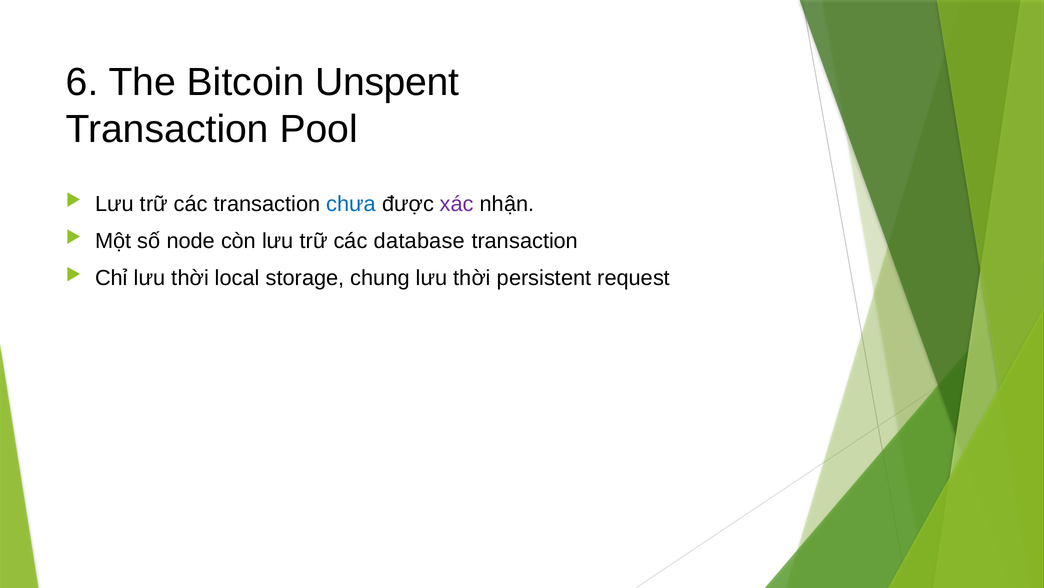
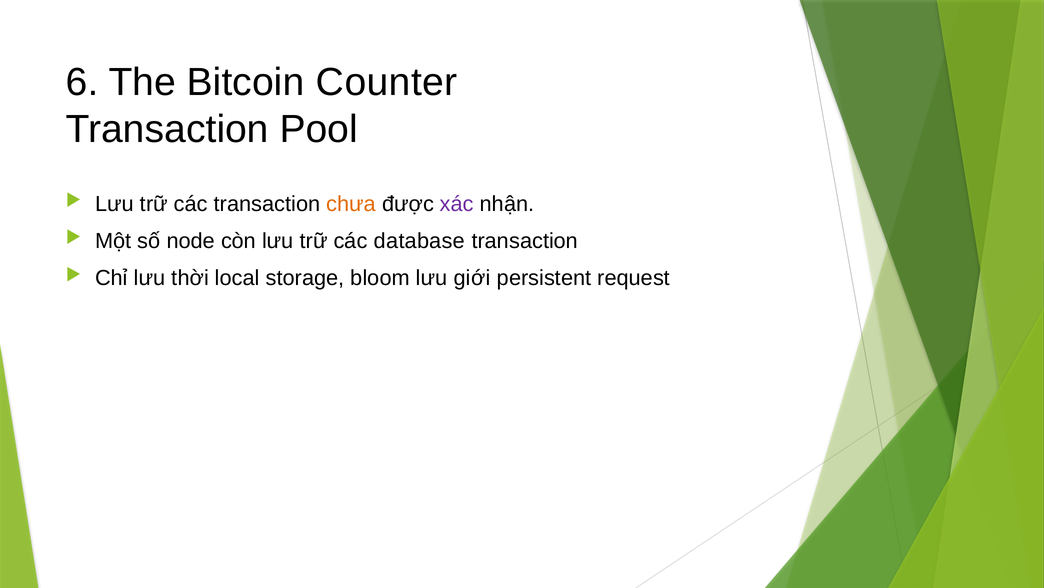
Unspent: Unspent -> Counter
chưa colour: blue -> orange
chung: chung -> bloom
thời at (472, 278): thời -> giới
